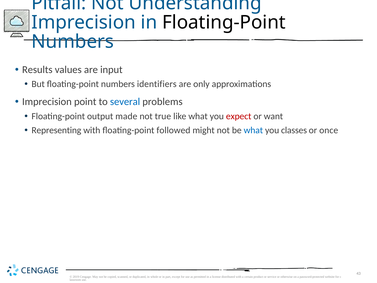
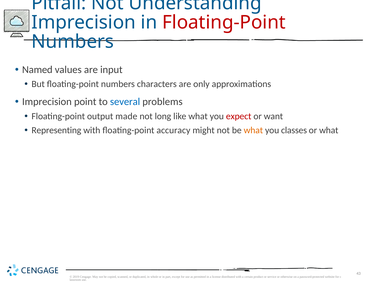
Floating-Point at (224, 22) colour: black -> red
Results: Results -> Named
identifiers: identifiers -> characters
true: true -> long
followed: followed -> accuracy
what at (253, 130) colour: blue -> orange
or once: once -> what
